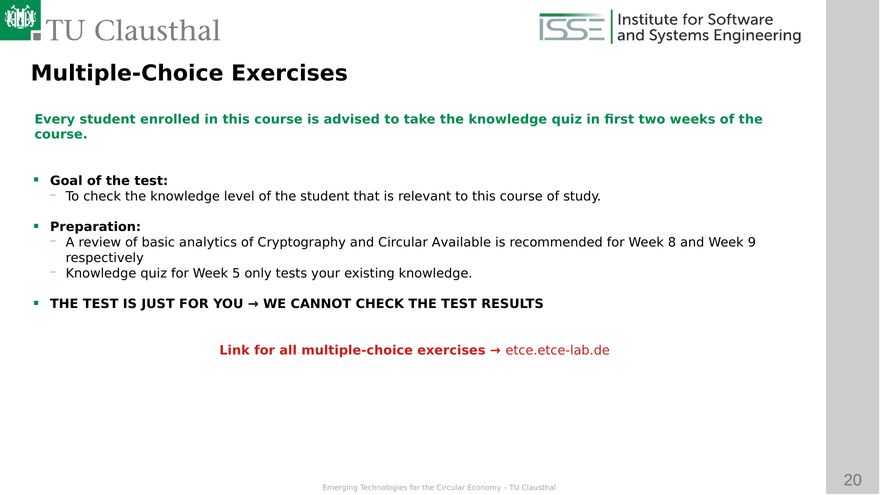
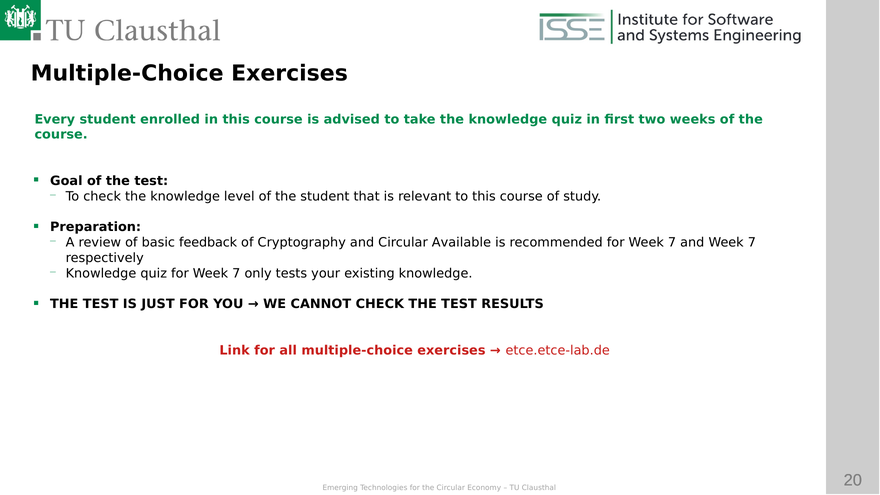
analytics: analytics -> feedback
recommended for Week 8: 8 -> 7
and Week 9: 9 -> 7
quiz for Week 5: 5 -> 7
